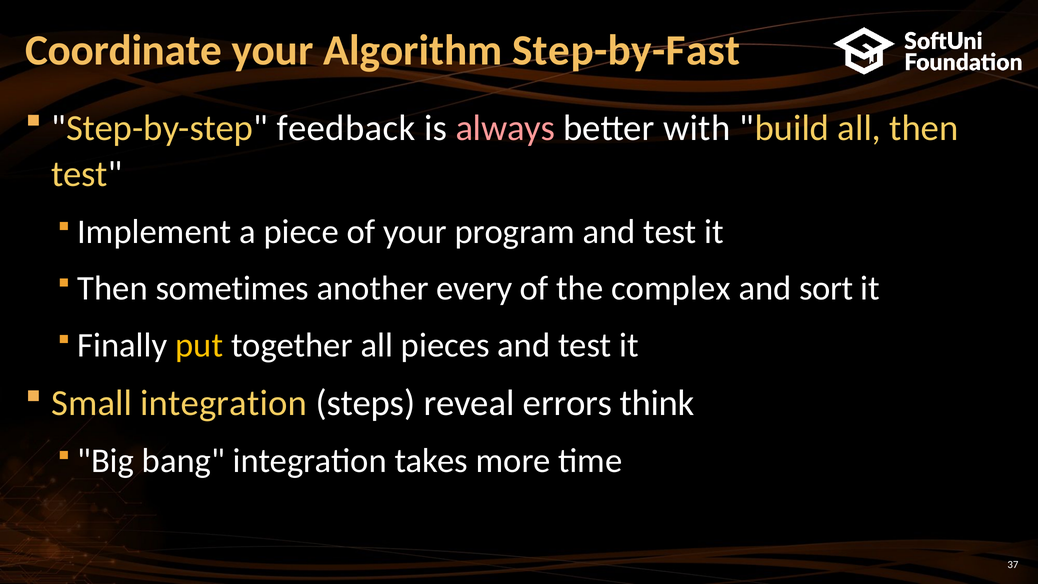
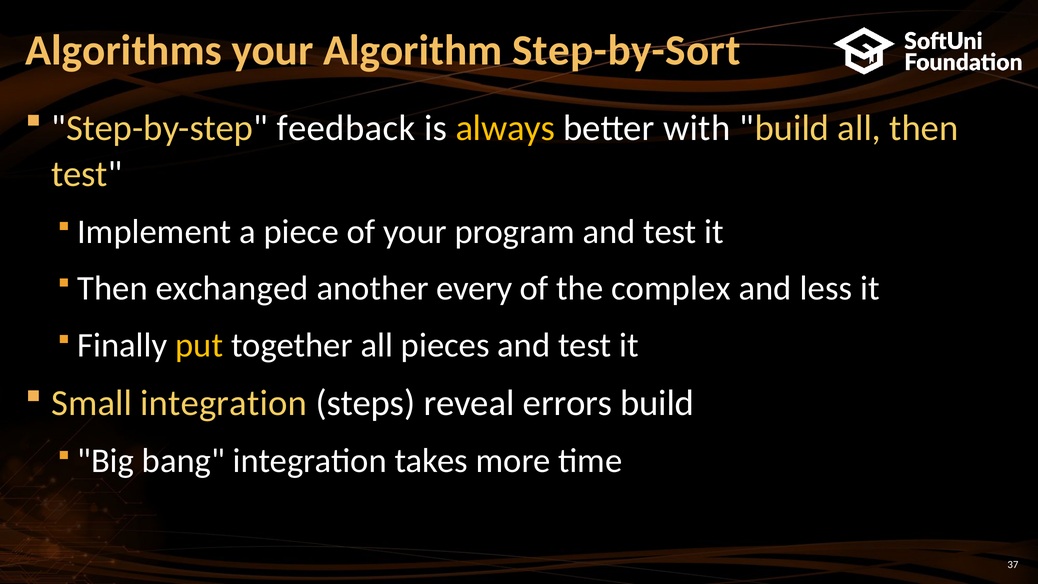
Coordinate: Coordinate -> Algorithms
Step-by-Fast: Step-by-Fast -> Step-by-Sort
always colour: pink -> yellow
sometimes: sometimes -> exchanged
sort: sort -> less
errors think: think -> build
